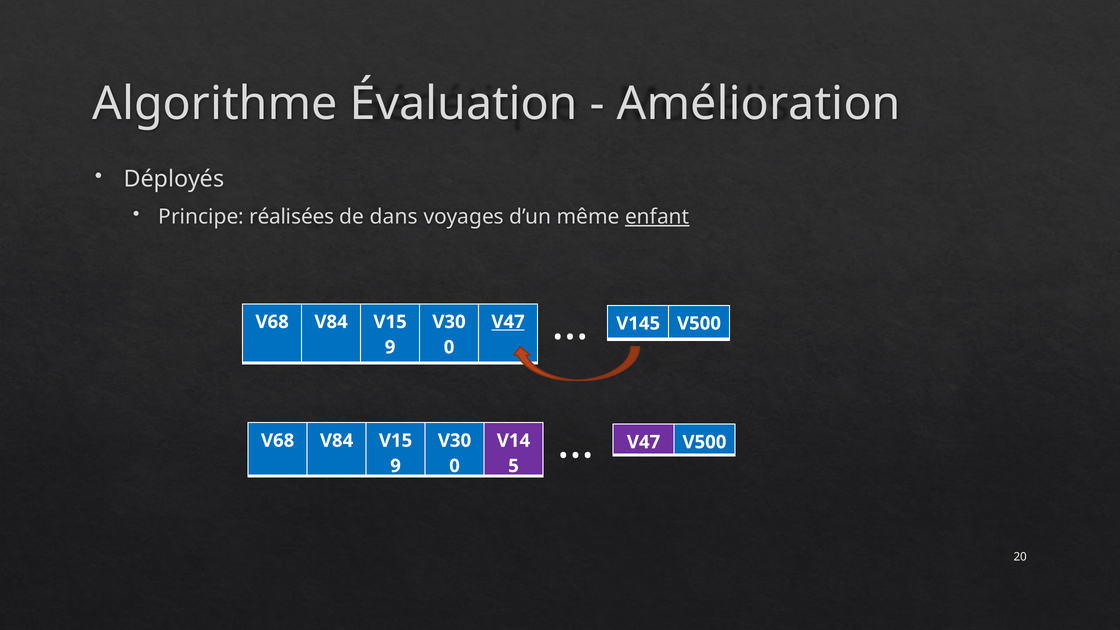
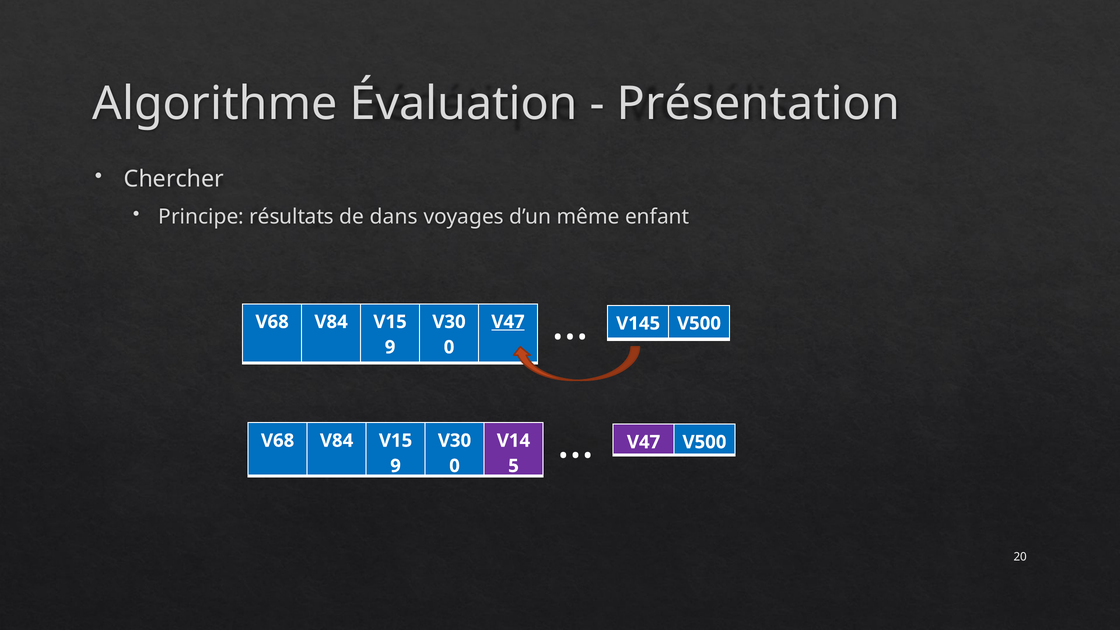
Amélioration: Amélioration -> Présentation
Déployés: Déployés -> Chercher
réalisées: réalisées -> résultats
enfant underline: present -> none
